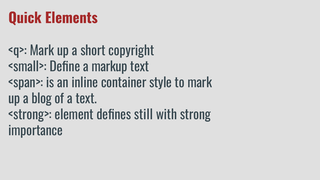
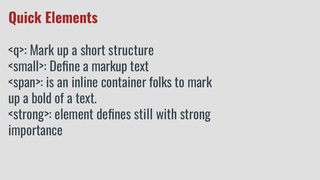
copyright: copyright -> structure
style: style -> folks
blog: blog -> bold
